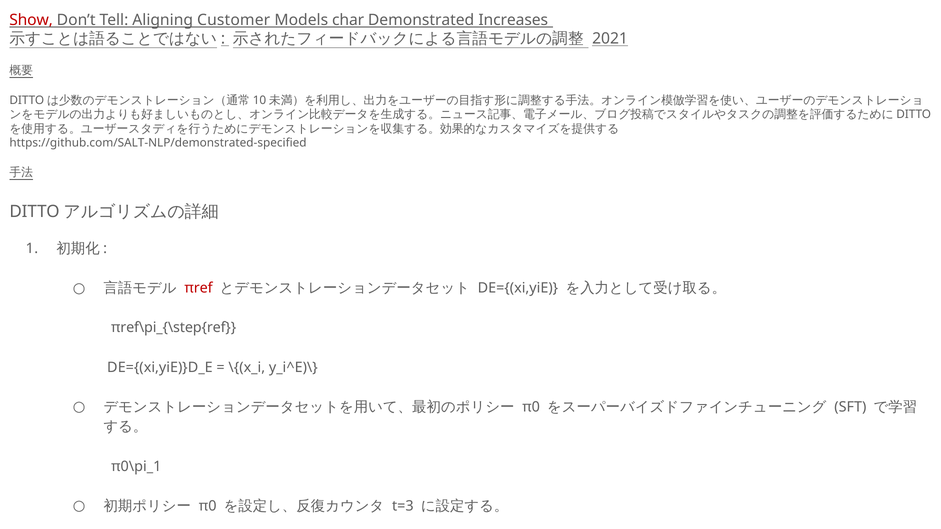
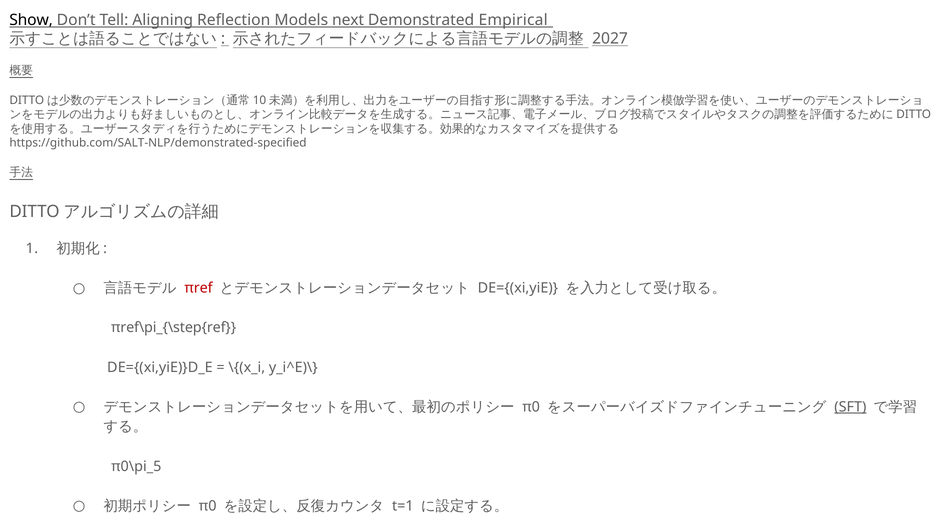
Show colour: red -> black
Customer: Customer -> Reflection
char: char -> next
Increases: Increases -> Empirical
2021: 2021 -> 2027
SFT underline: none -> present
π0\pi_1: π0\pi_1 -> π0\pi_5
t=3: t=3 -> t=1
